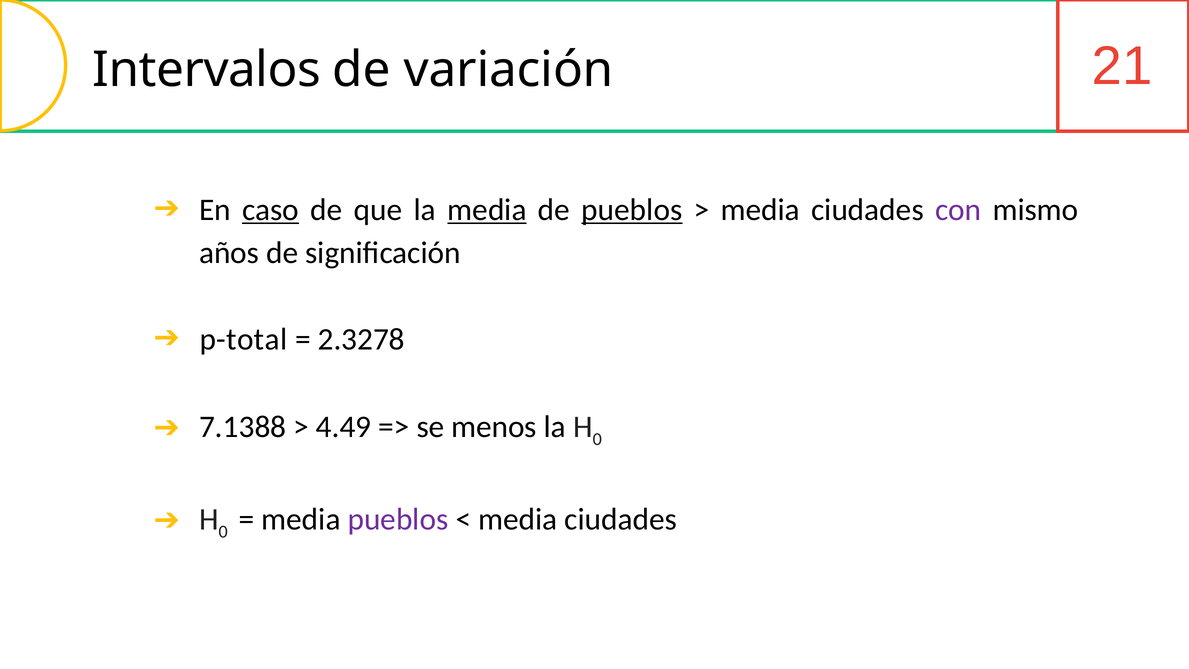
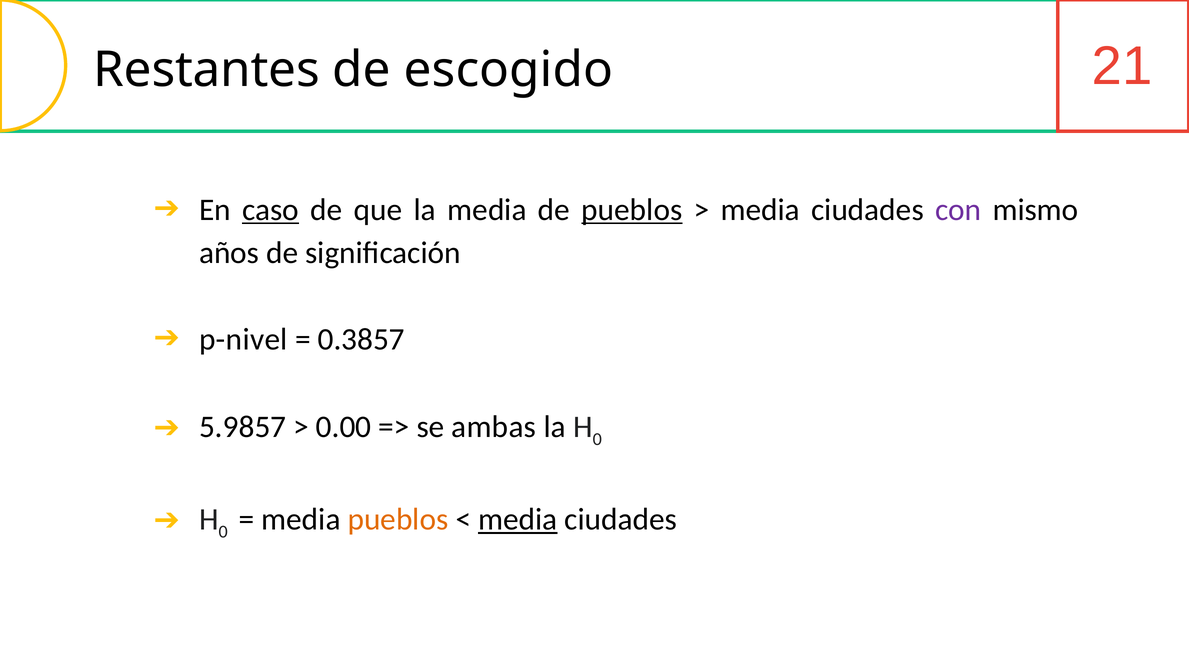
Intervalos: Intervalos -> Restantes
variación: variación -> escogido
media at (487, 210) underline: present -> none
p-total: p-total -> p-nivel
2.3278: 2.3278 -> 0.3857
7.1388: 7.1388 -> 5.9857
4.49: 4.49 -> 0.00
menos: menos -> ambas
pueblos at (398, 519) colour: purple -> orange
media at (518, 519) underline: none -> present
